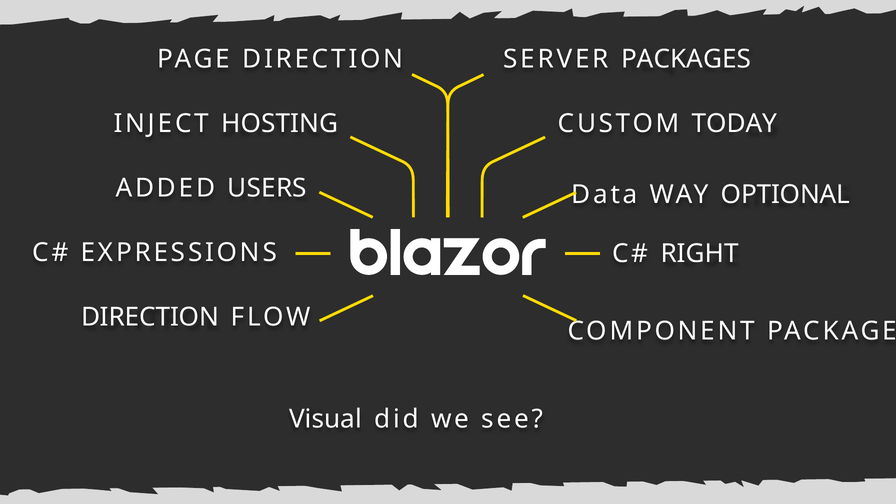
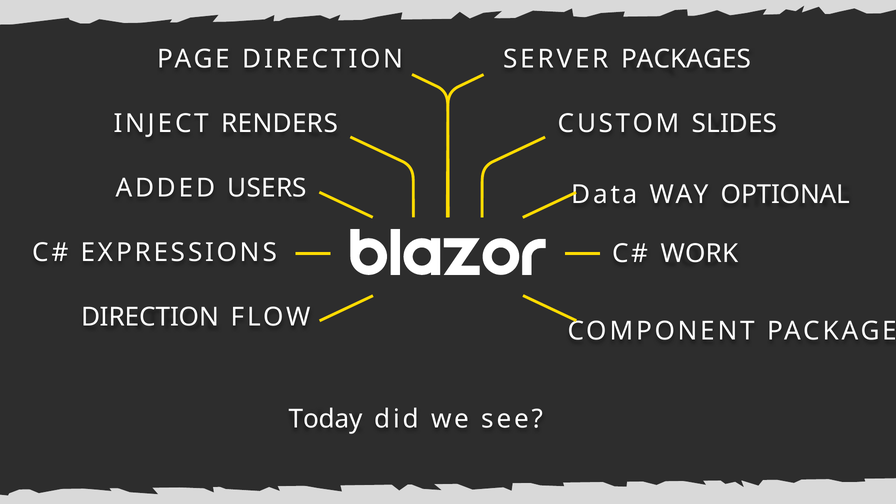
HOSTING: HOSTING -> RENDERS
TODAY: TODAY -> SLIDES
RIGHT: RIGHT -> WORK
Visual: Visual -> Today
